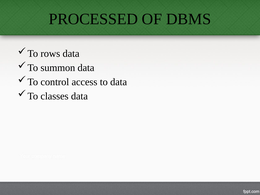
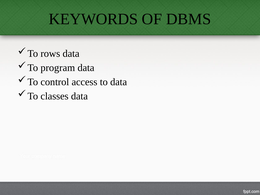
PROCESSED: PROCESSED -> KEYWORDS
summon: summon -> program
